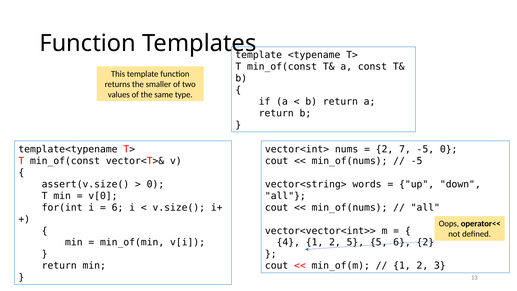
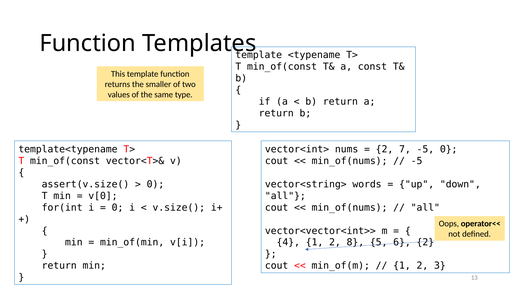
6 at (118, 207): 6 -> 0
2 5: 5 -> 8
